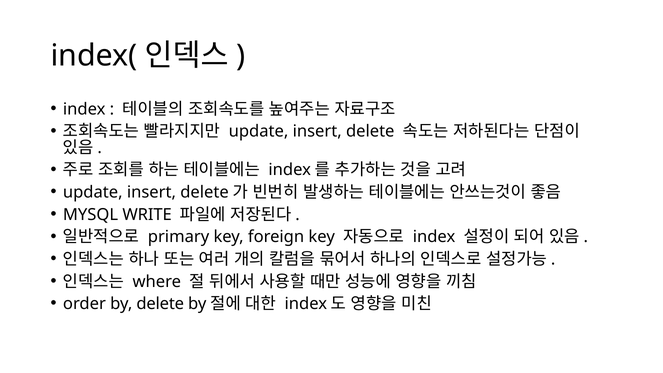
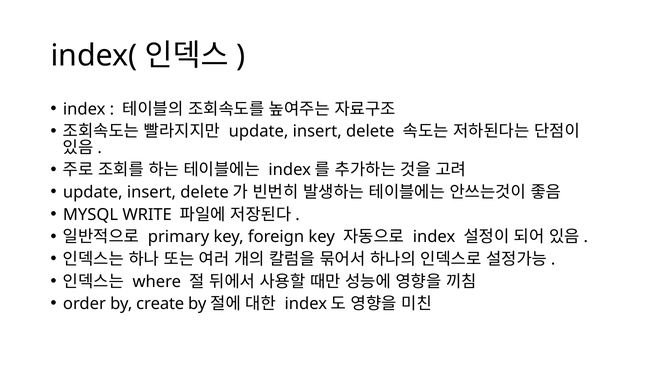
by delete: delete -> create
